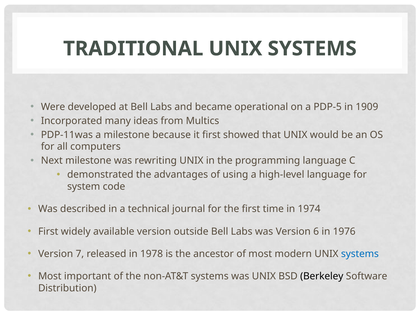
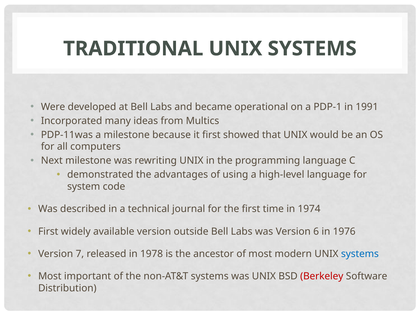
PDP-5: PDP-5 -> PDP-1
1909: 1909 -> 1991
Berkeley colour: black -> red
